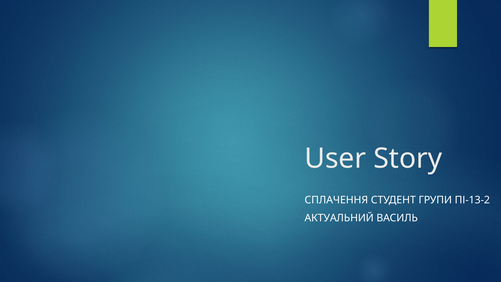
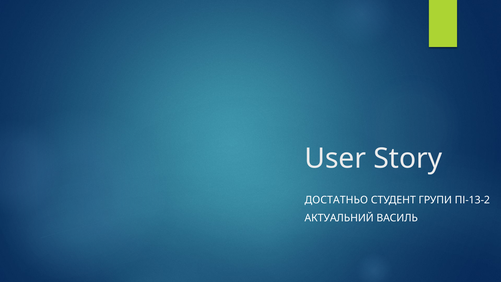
СПЛАЧЕННЯ: СПЛАЧЕННЯ -> ДОСТАТНЬО
